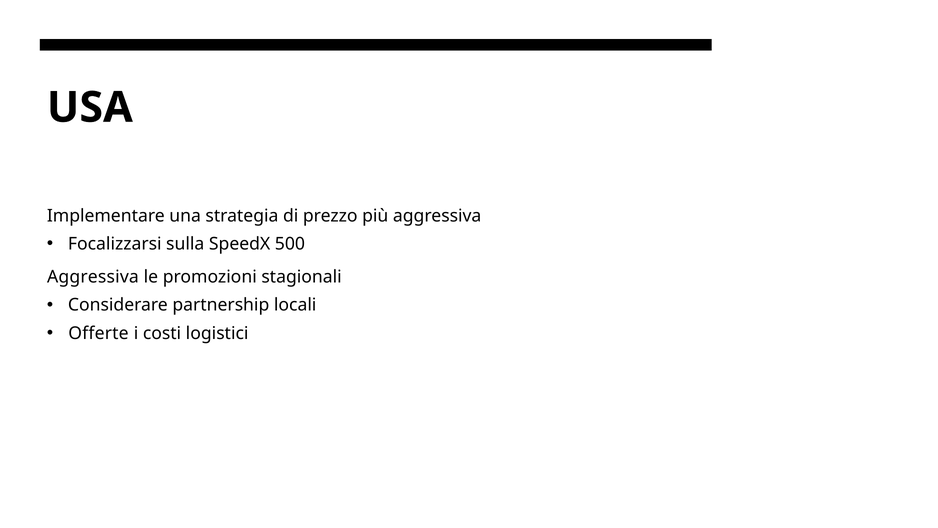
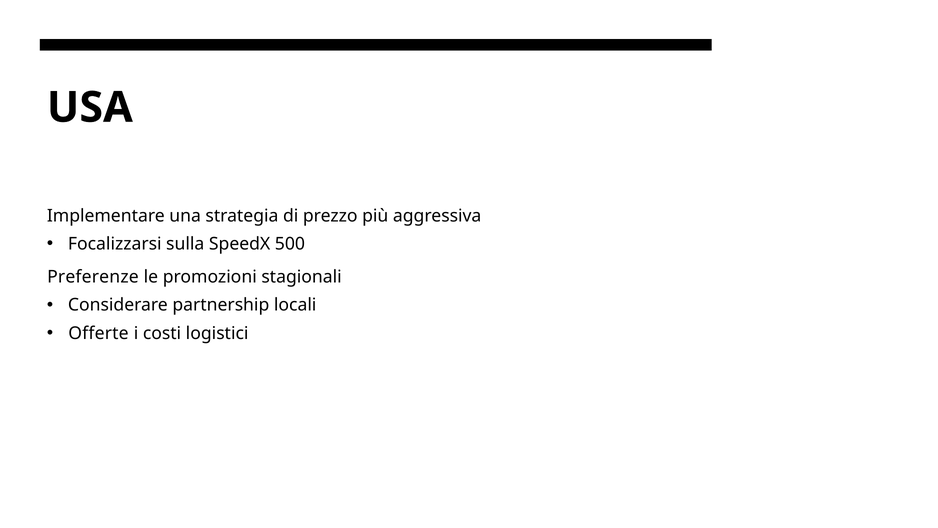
Aggressiva at (93, 277): Aggressiva -> Preferenze
